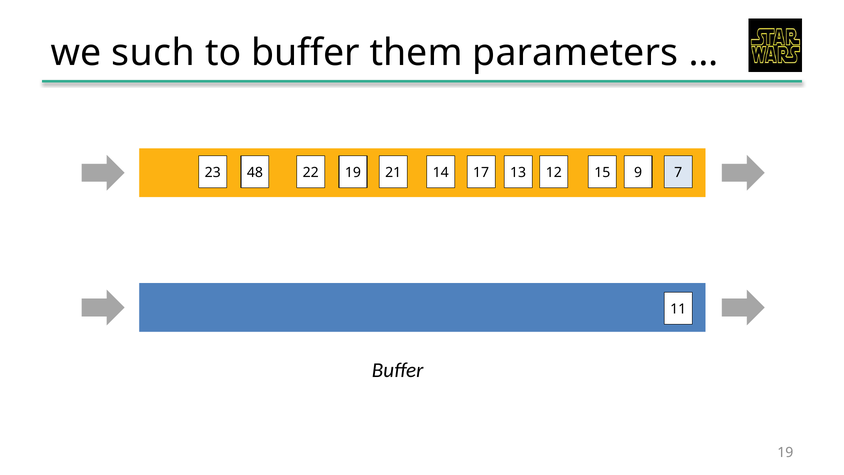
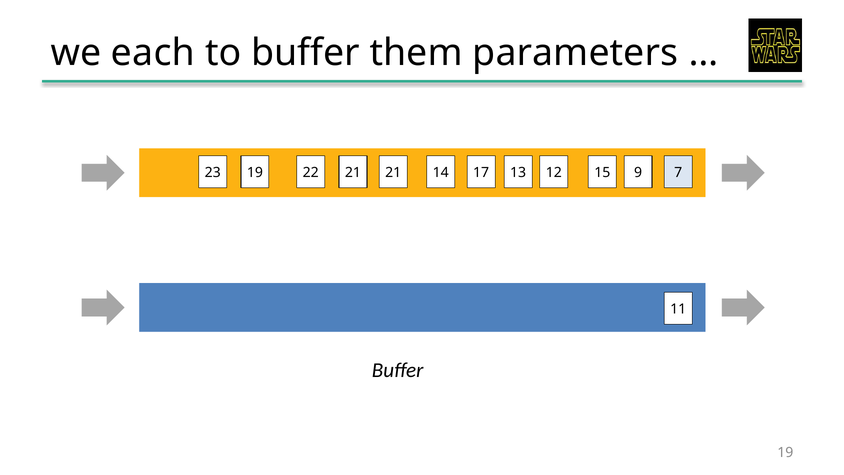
such: such -> each
23 48: 48 -> 19
22 19: 19 -> 21
